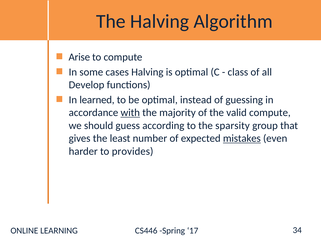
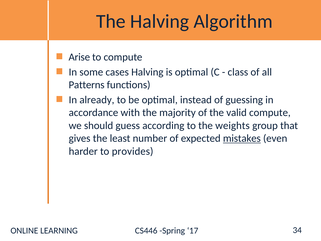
Develop: Develop -> Patterns
learned: learned -> already
with underline: present -> none
sparsity: sparsity -> weights
